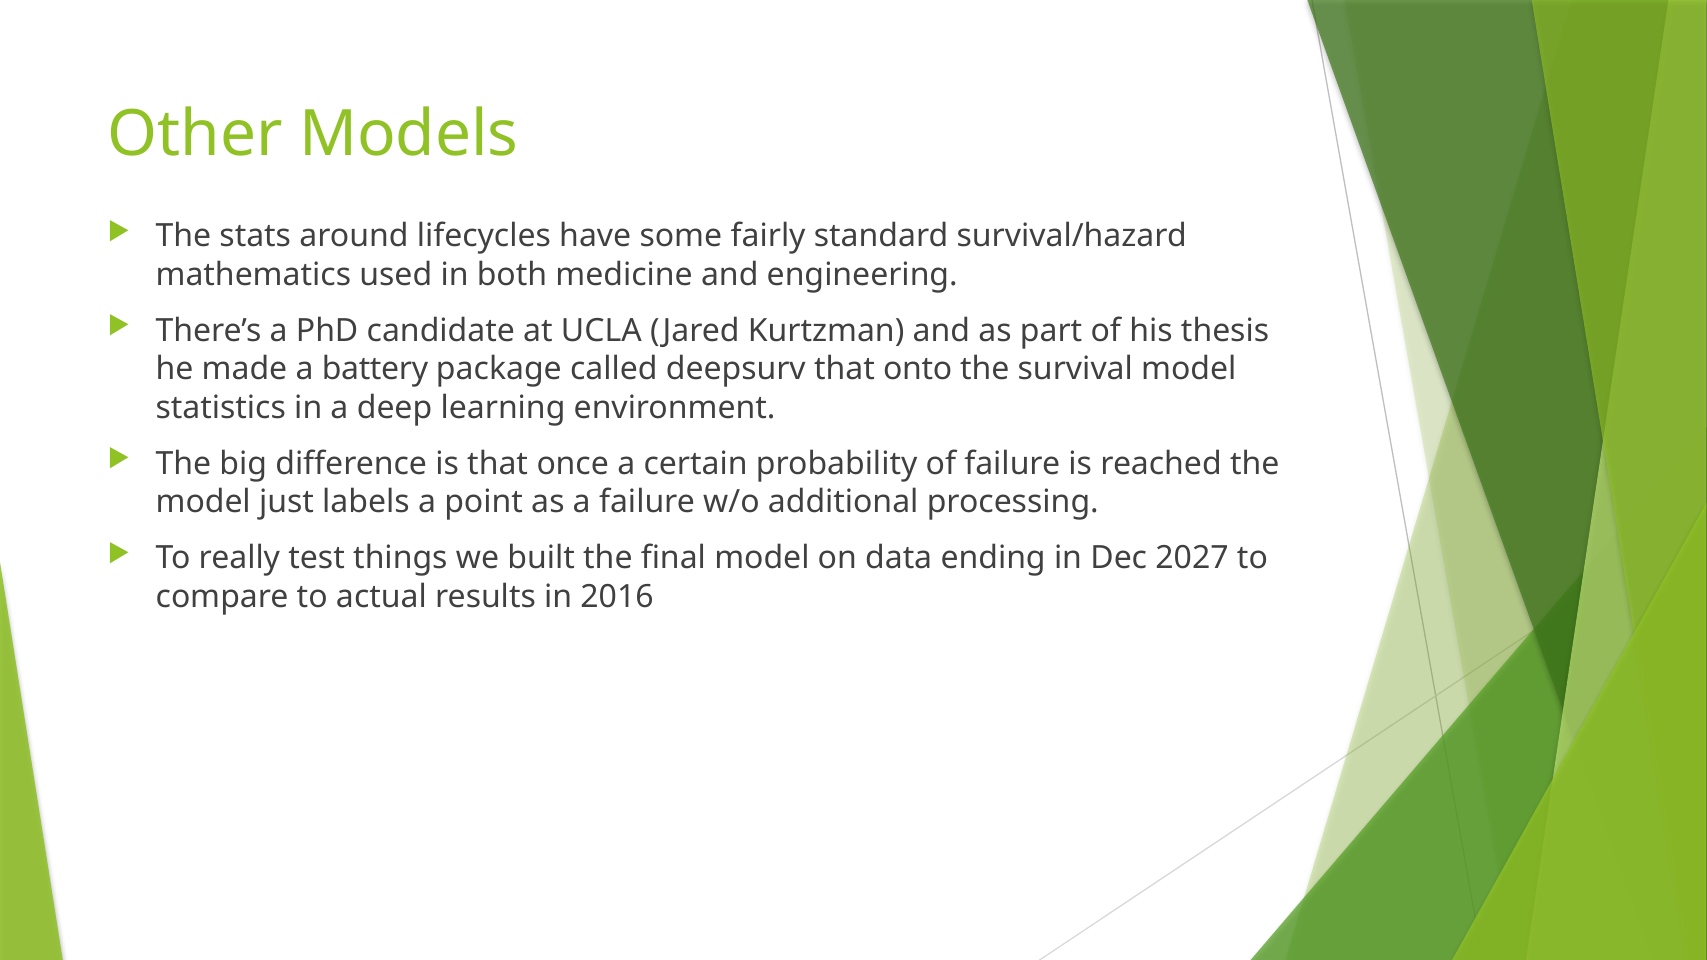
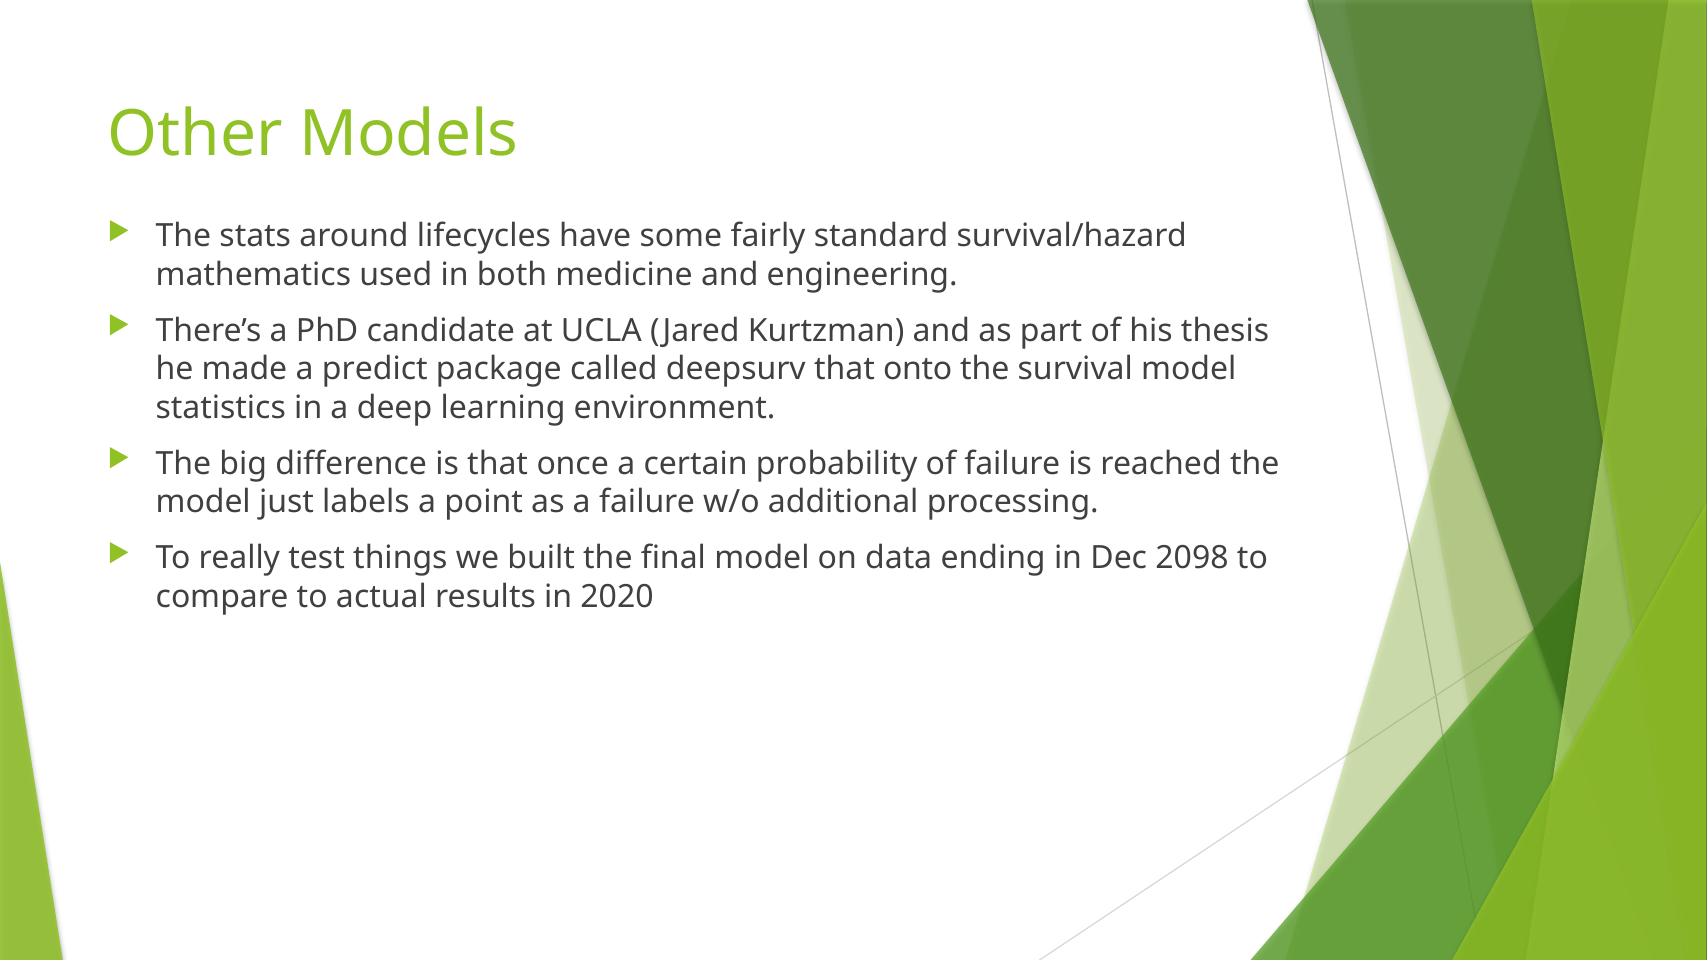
battery: battery -> predict
2027: 2027 -> 2098
2016: 2016 -> 2020
